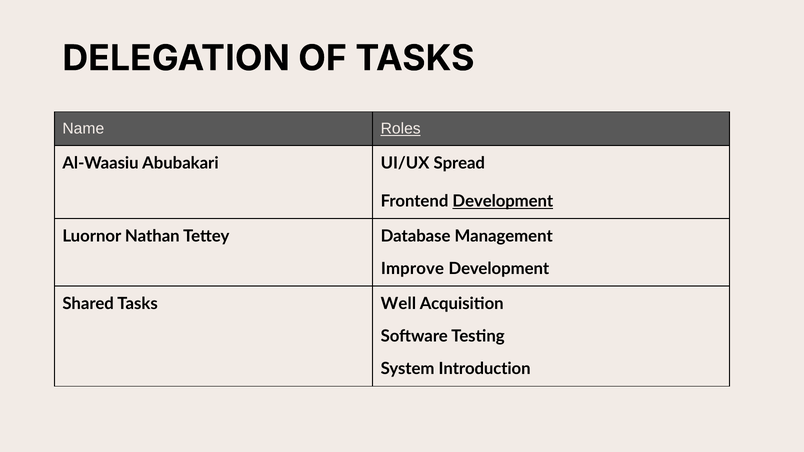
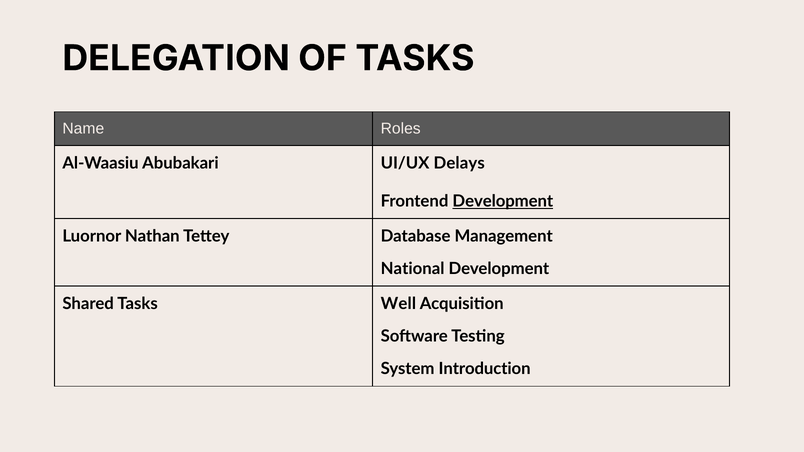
Roles underline: present -> none
Spread: Spread -> Delays
Improve: Improve -> National
